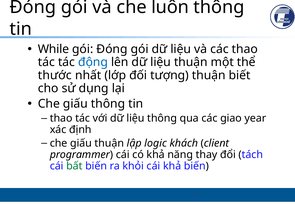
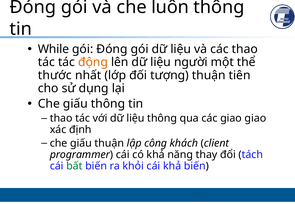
động colour: blue -> orange
liệu thuận: thuận -> người
biết: biết -> tiên
giao year: year -> giao
logic: logic -> công
